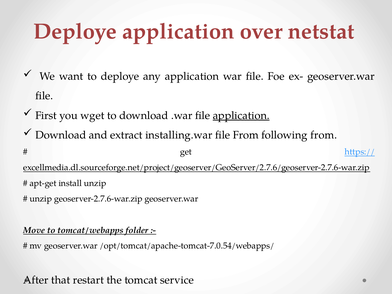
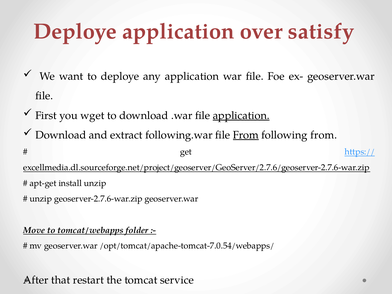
netstat: netstat -> satisfy
installing.war: installing.war -> following.war
From at (246, 135) underline: none -> present
